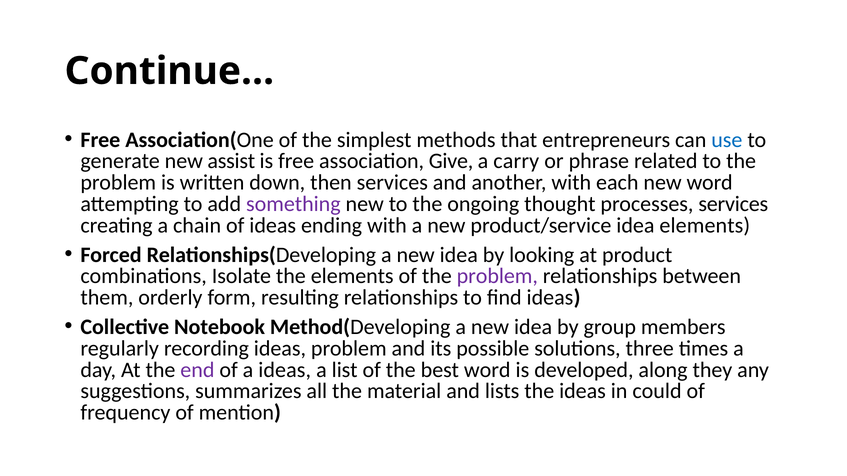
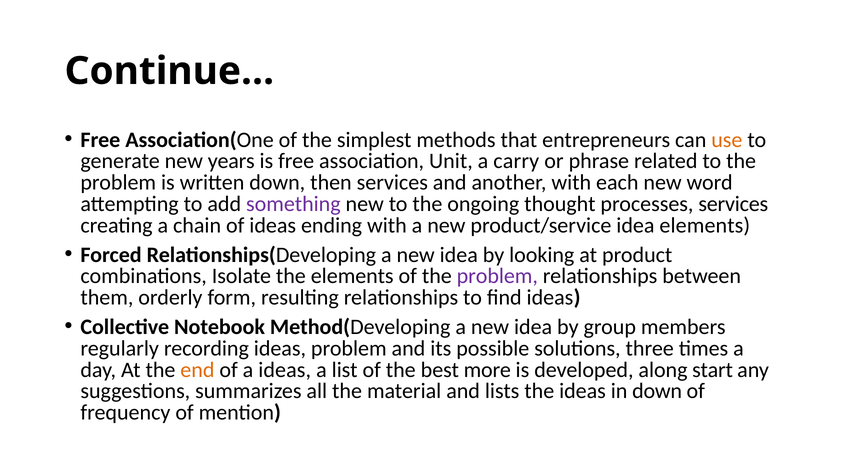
use colour: blue -> orange
assist: assist -> years
Give: Give -> Unit
end colour: purple -> orange
best word: word -> more
they: they -> start
in could: could -> down
